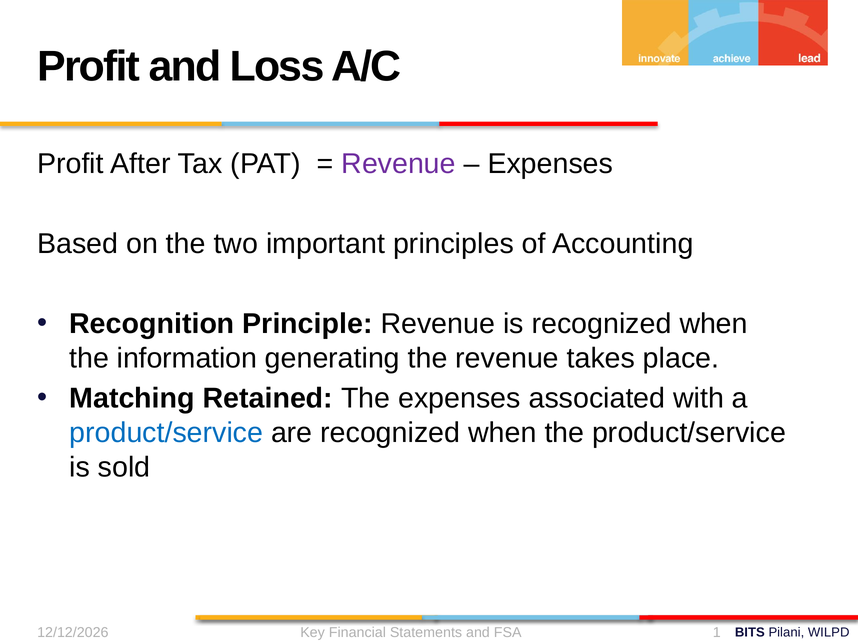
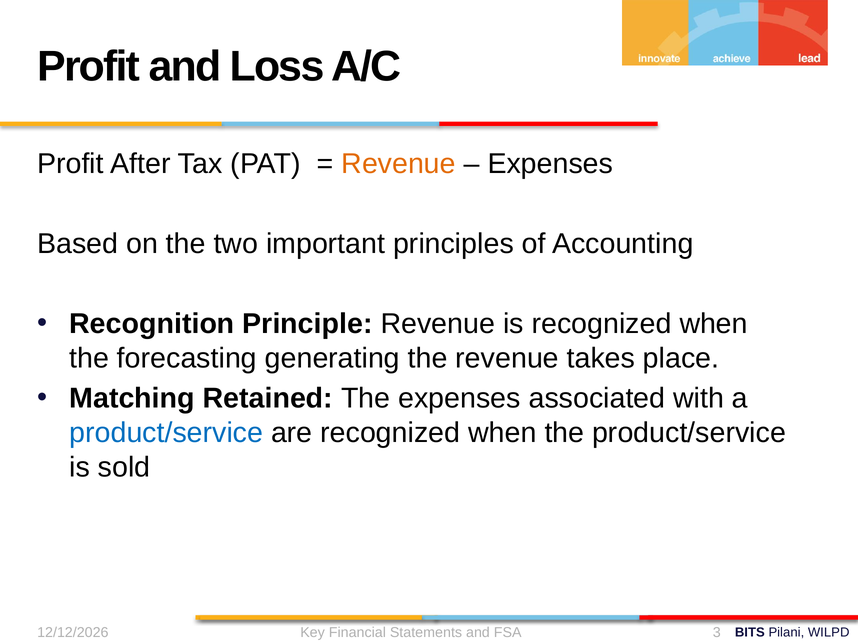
Revenue at (399, 164) colour: purple -> orange
information: information -> forecasting
1: 1 -> 3
